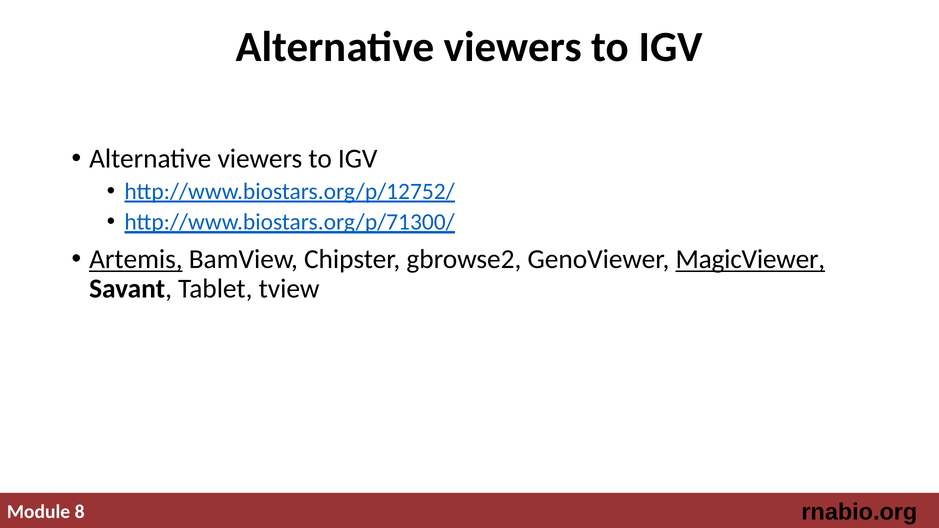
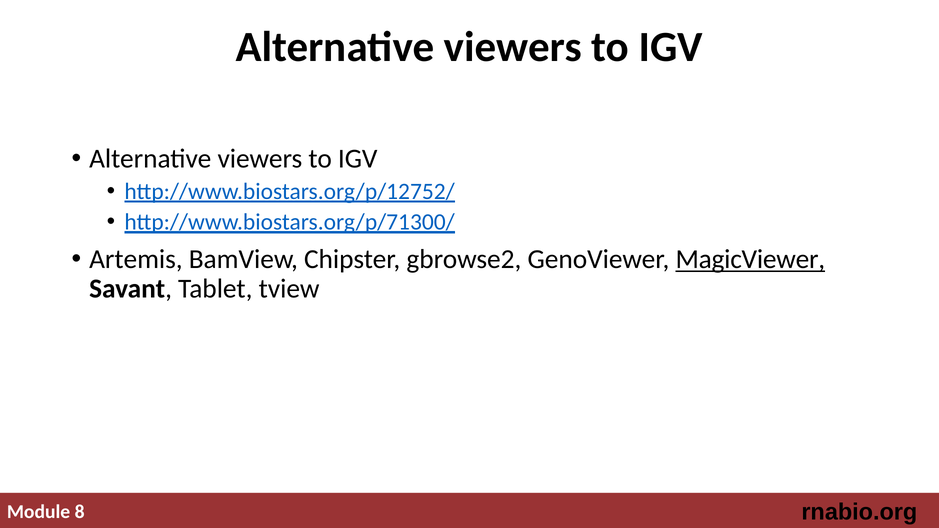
Artemis underline: present -> none
